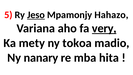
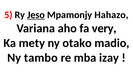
very underline: present -> none
tokoa: tokoa -> otako
nanary: nanary -> tambo
hita: hita -> izay
